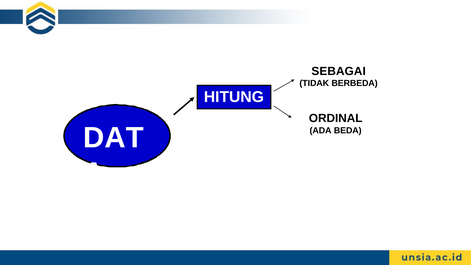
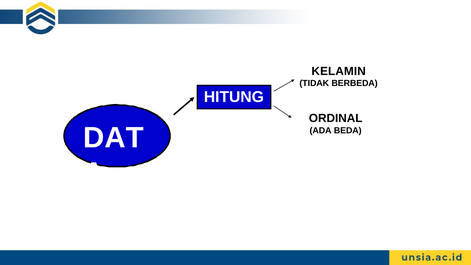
SEBAGAI: SEBAGAI -> KELAMIN
